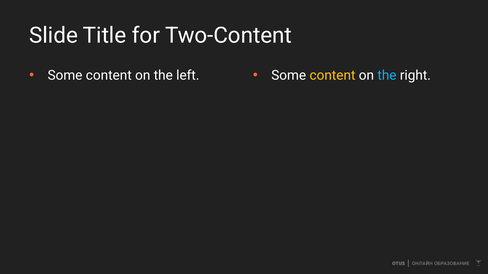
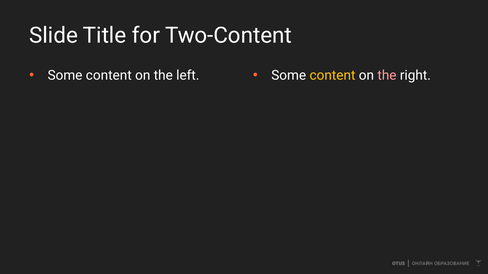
the at (387, 76) colour: light blue -> pink
